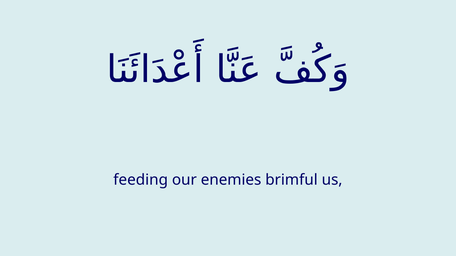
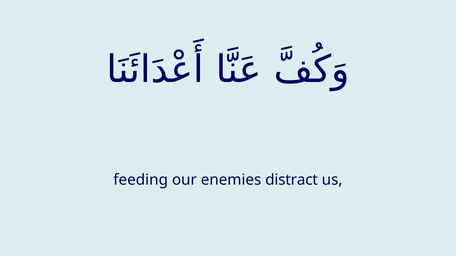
brimful: brimful -> distract
